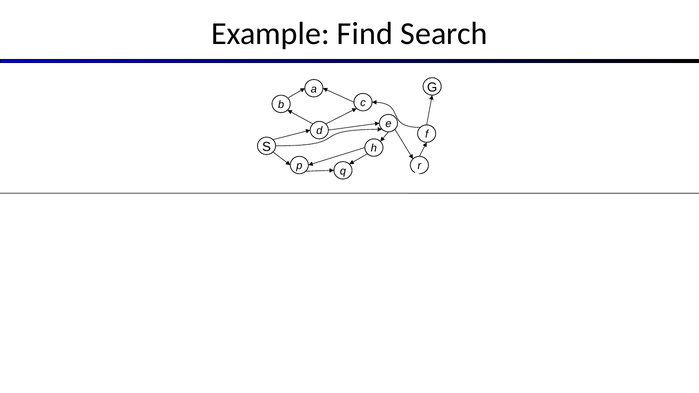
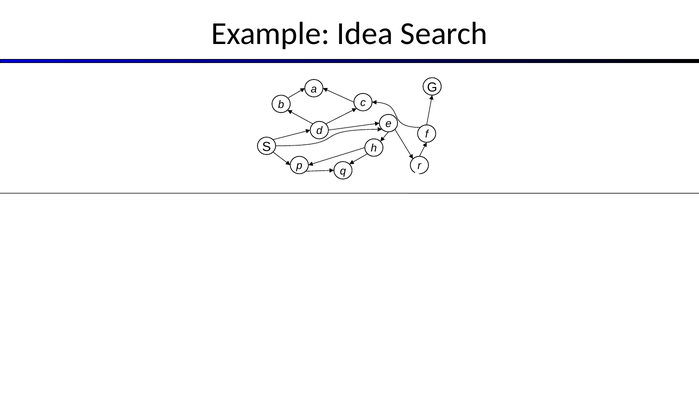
Find: Find -> Idea
